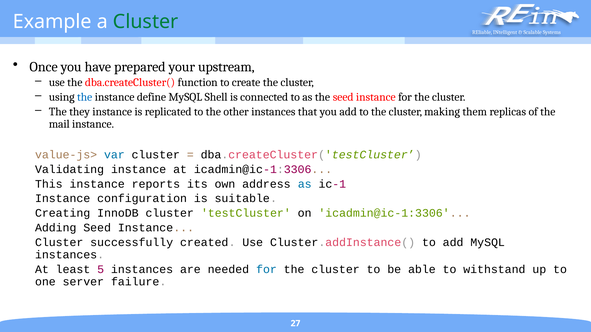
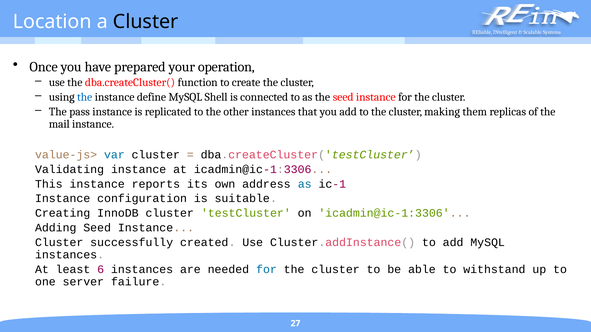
Example: Example -> Location
Cluster at (146, 22) colour: green -> black
upstream: upstream -> operation
they: they -> pass
5: 5 -> 6
